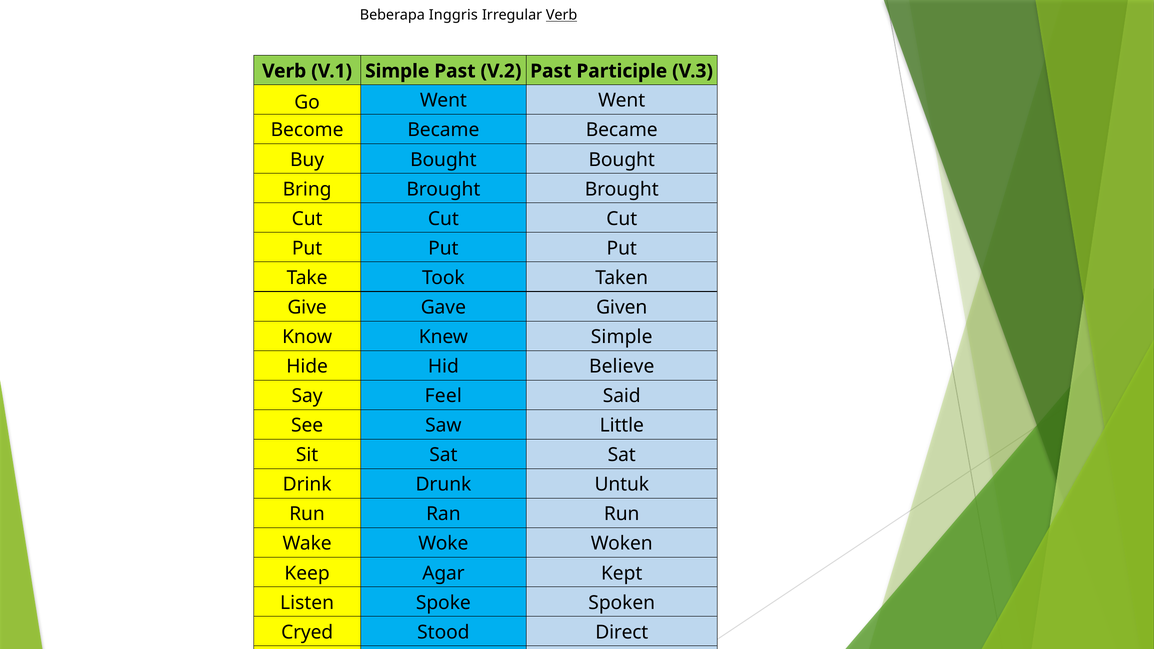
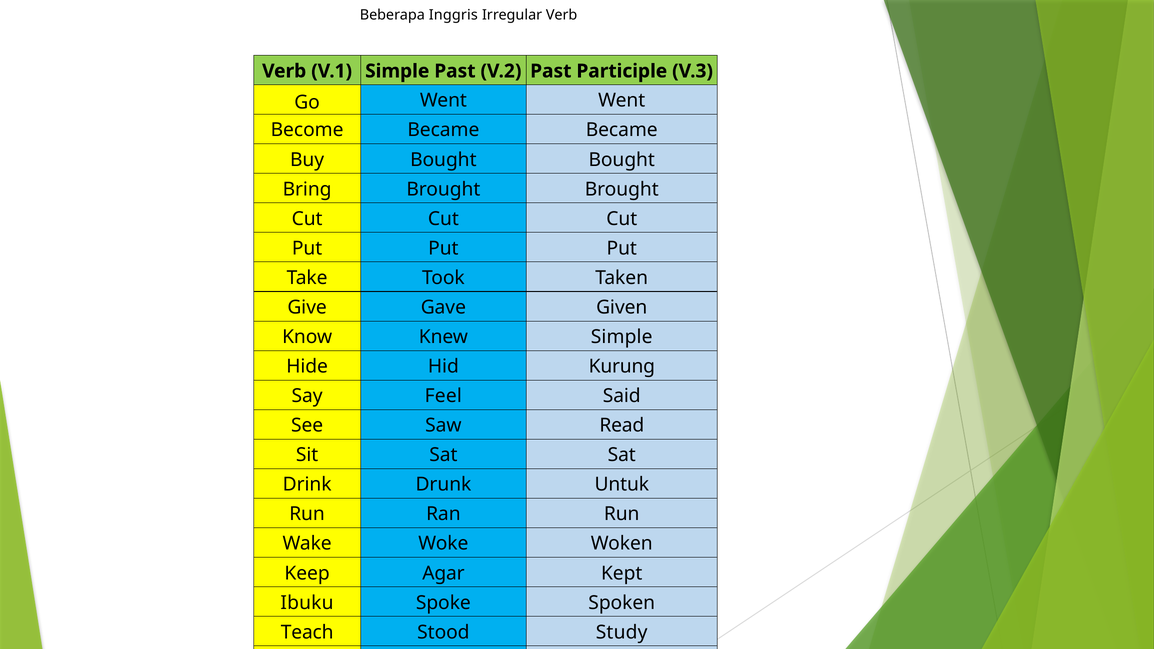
Verb at (562, 15) underline: present -> none
Believe: Believe -> Kurung
Saw Little: Little -> Read
Listen: Listen -> Ibuku
Cryed at (307, 632): Cryed -> Teach
Direct: Direct -> Study
